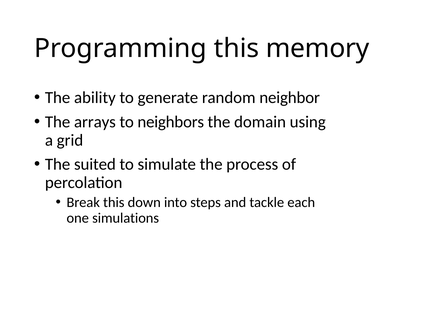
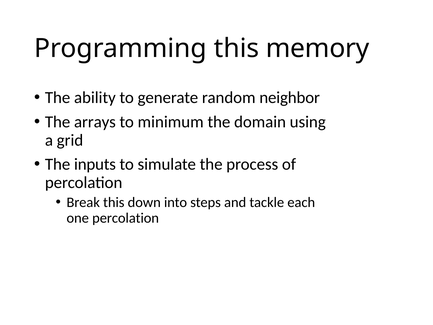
neighbors: neighbors -> minimum
suited: suited -> inputs
one simulations: simulations -> percolation
